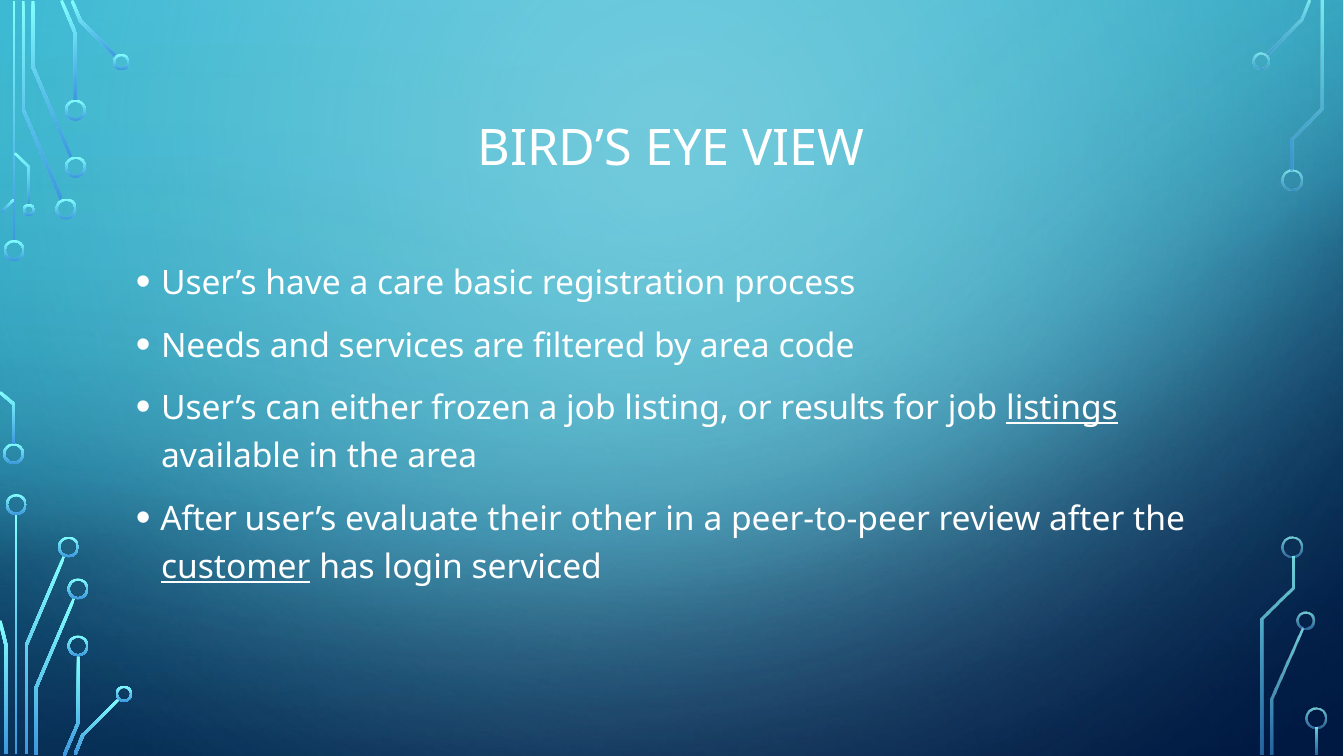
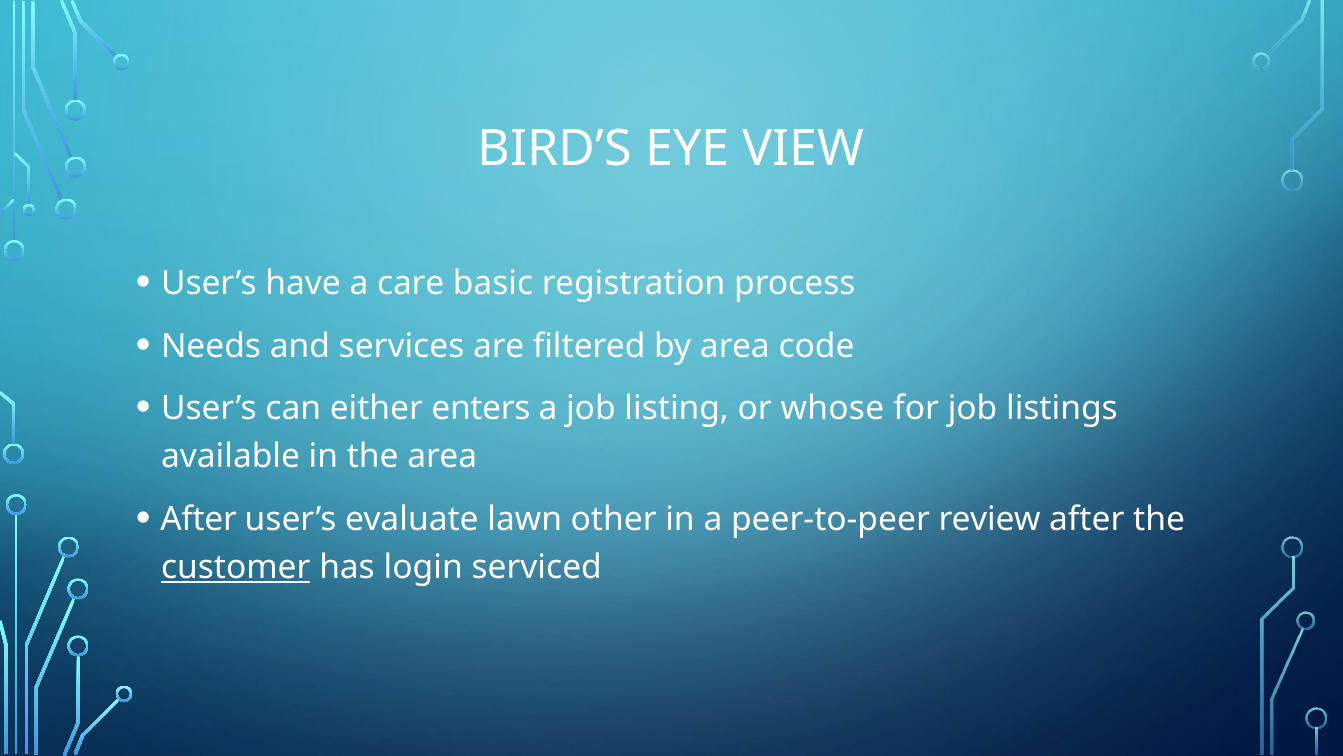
frozen: frozen -> enters
results: results -> whose
listings underline: present -> none
their: their -> lawn
